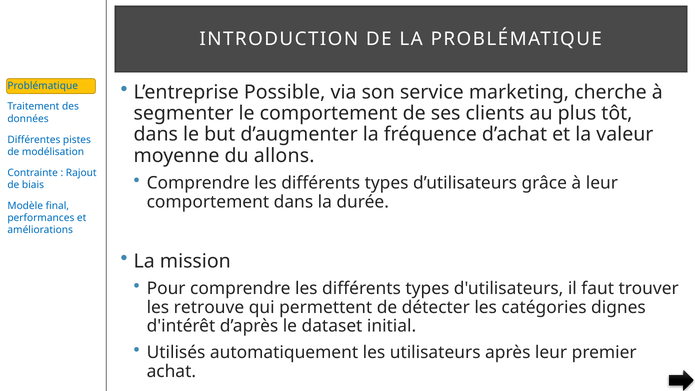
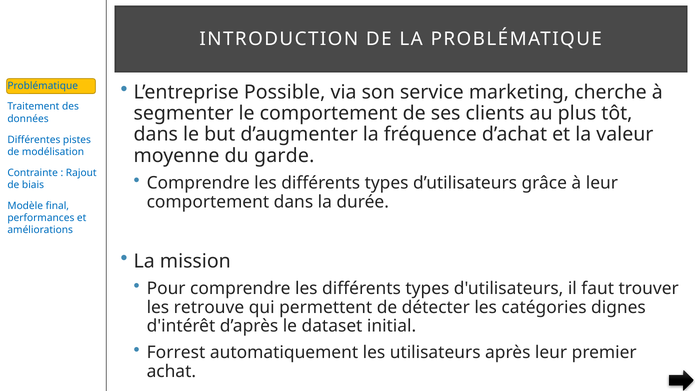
allons: allons -> garde
Utilisés: Utilisés -> Forrest
